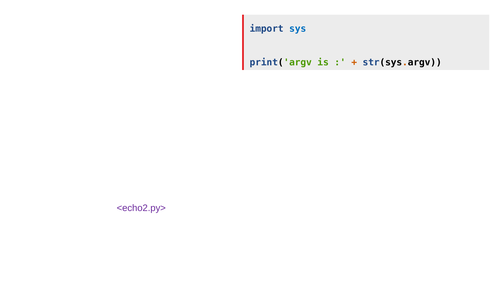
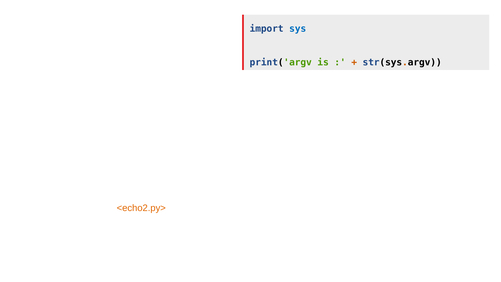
<echo2.py> colour: purple -> orange
